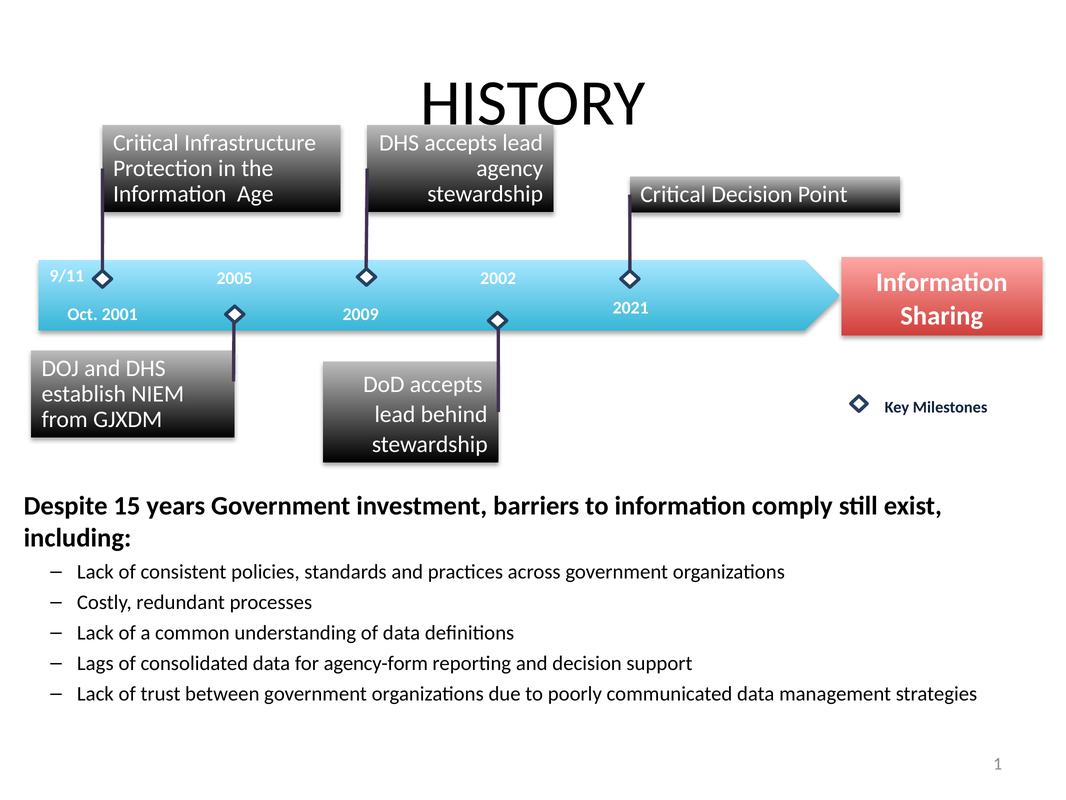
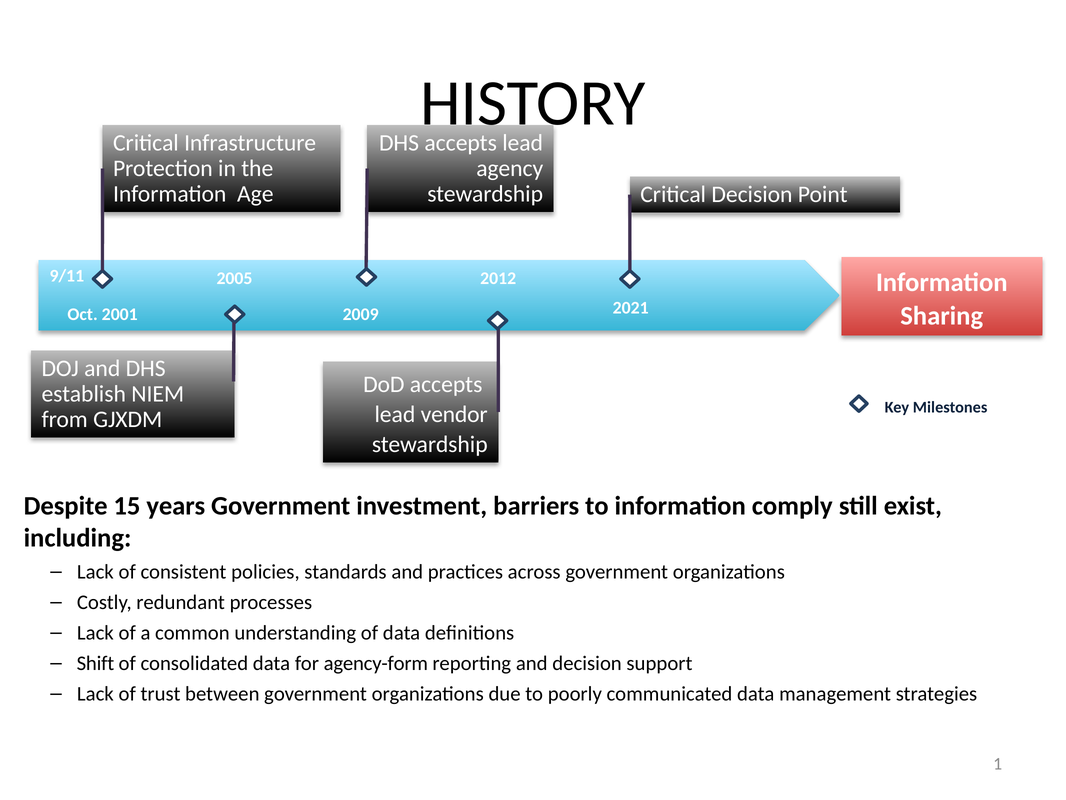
2002: 2002 -> 2012
behind: behind -> vendor
Lags: Lags -> Shift
